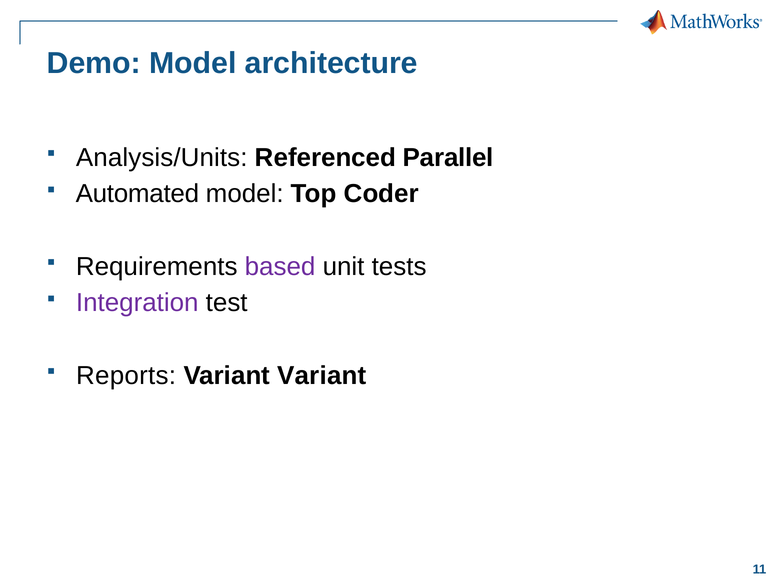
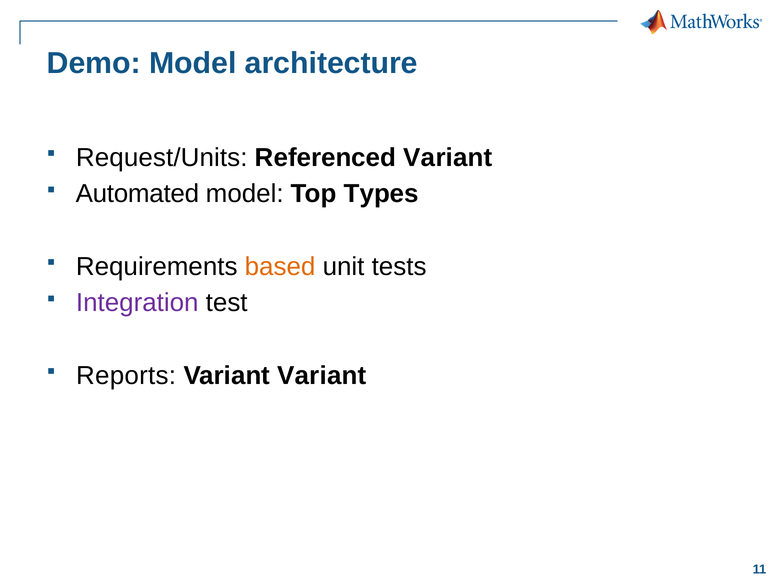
Analysis/Units: Analysis/Units -> Request/Units
Referenced Parallel: Parallel -> Variant
Coder: Coder -> Types
based colour: purple -> orange
